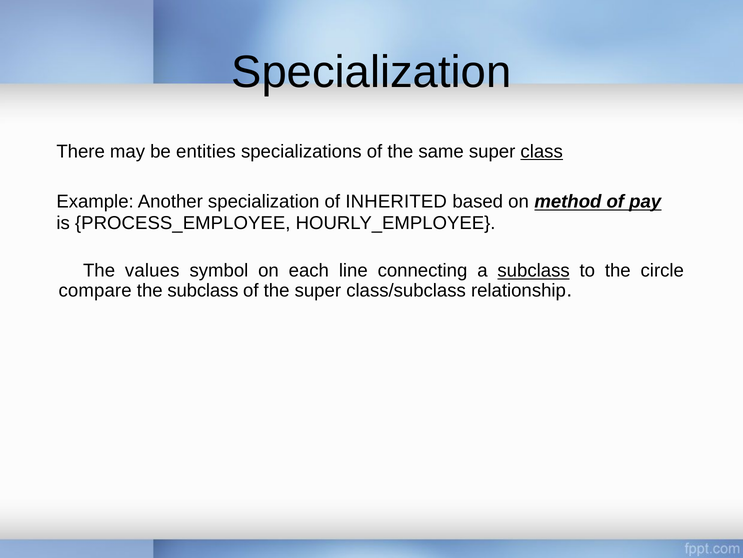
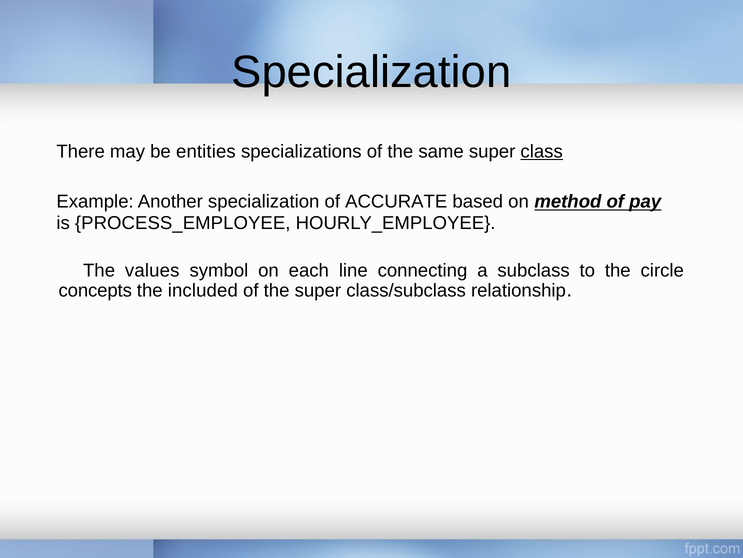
INHERITED: INHERITED -> ACCURATE
subclass at (534, 270) underline: present -> none
compare: compare -> concepts
the subclass: subclass -> included
